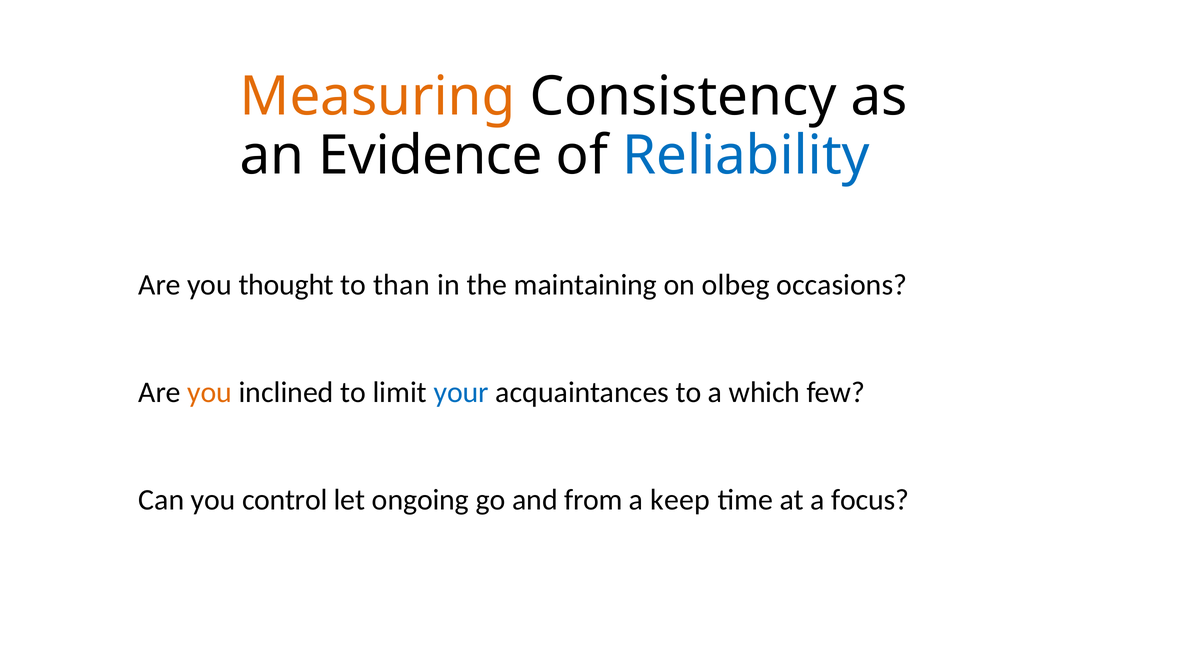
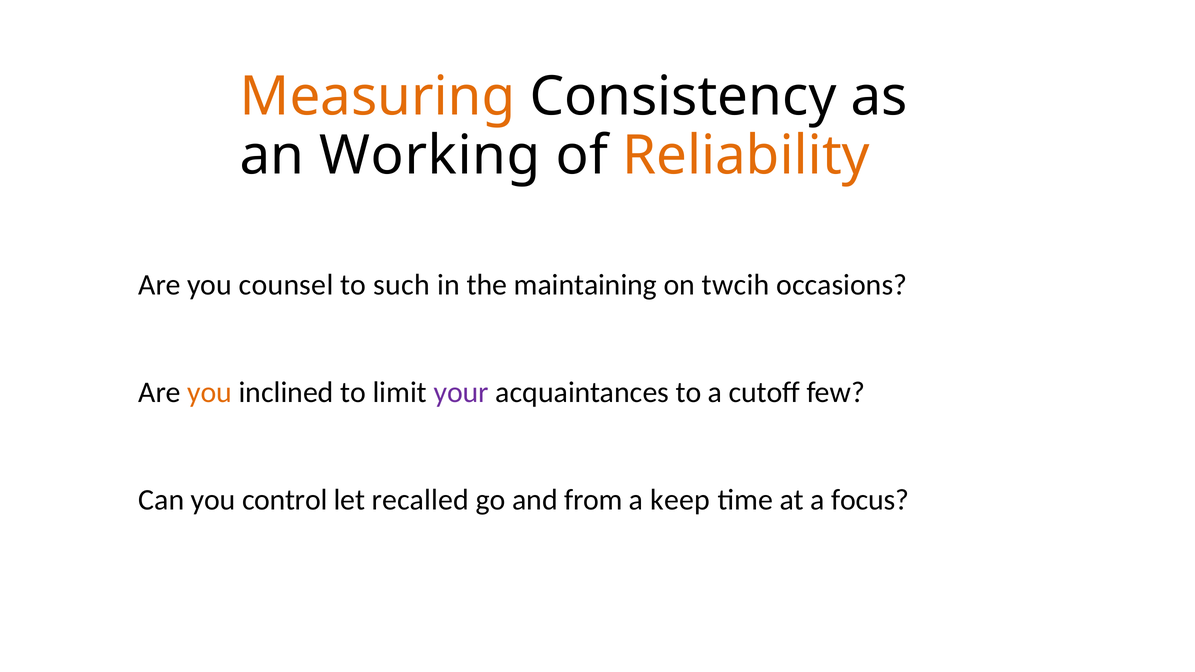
Evidence: Evidence -> Working
Reliability colour: blue -> orange
thought: thought -> counsel
than: than -> such
olbeg: olbeg -> twcih
your colour: blue -> purple
which: which -> cutoff
ongoing: ongoing -> recalled
